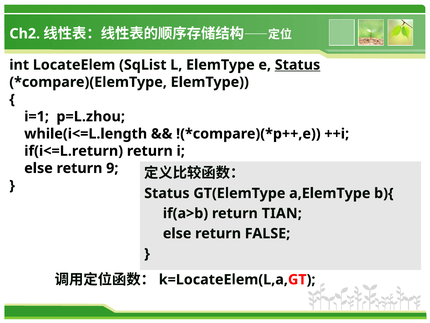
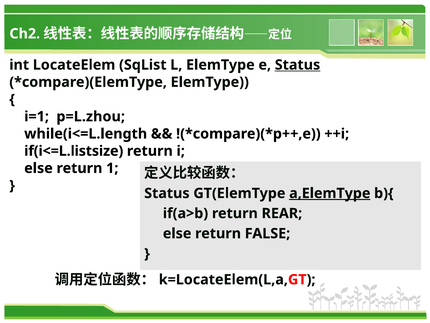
if(i<=L.return: if(i<=L.return -> if(i<=L.listsize
9: 9 -> 1
a,ElemType underline: none -> present
TIAN: TIAN -> REAR
